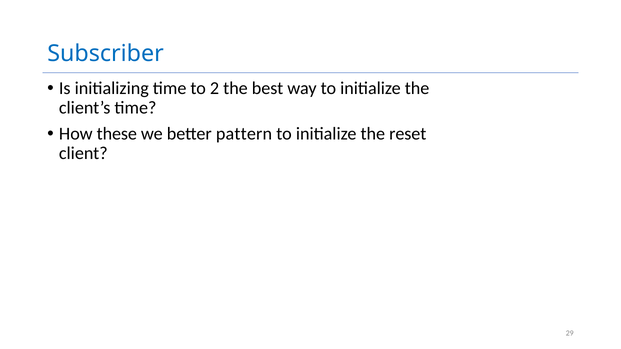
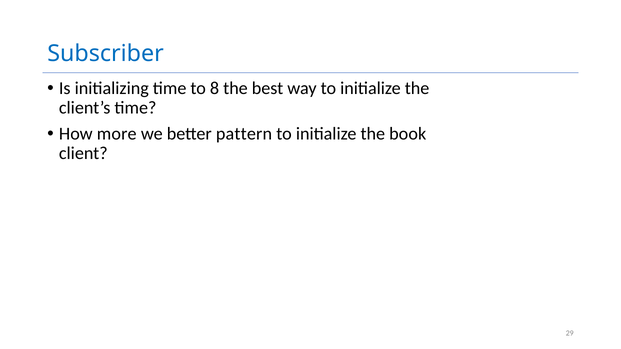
2: 2 -> 8
these: these -> more
reset: reset -> book
